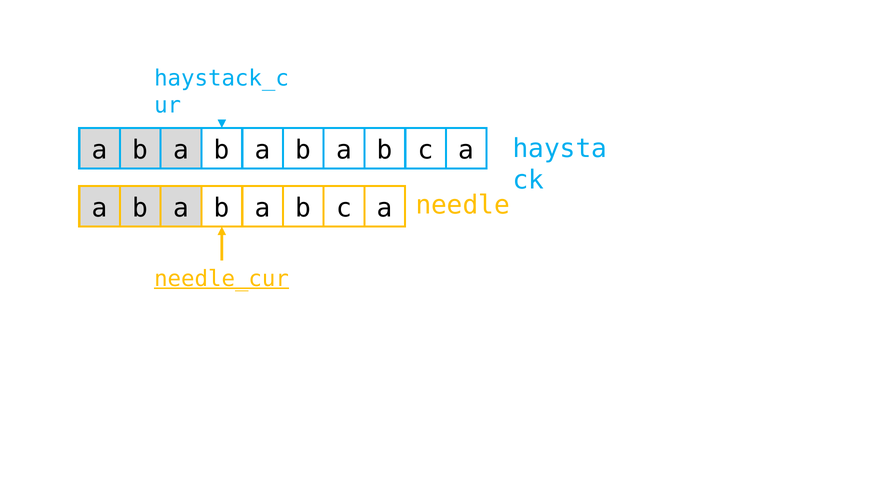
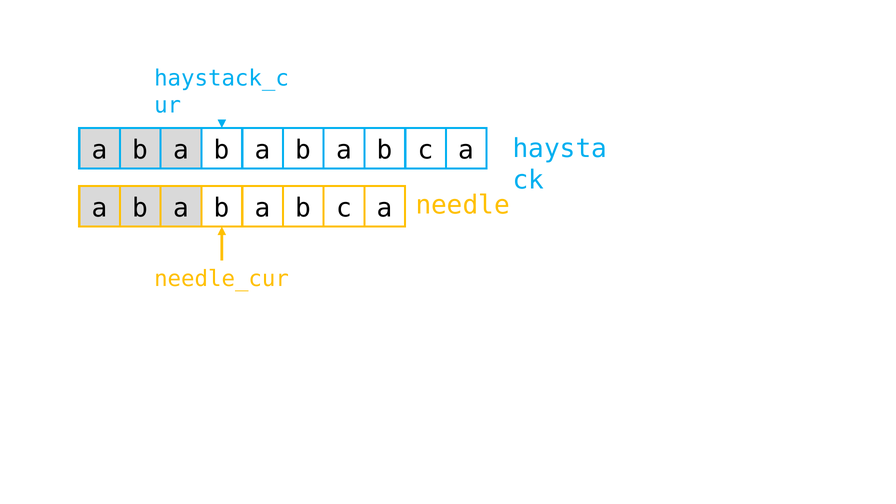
needle_cur underline: present -> none
